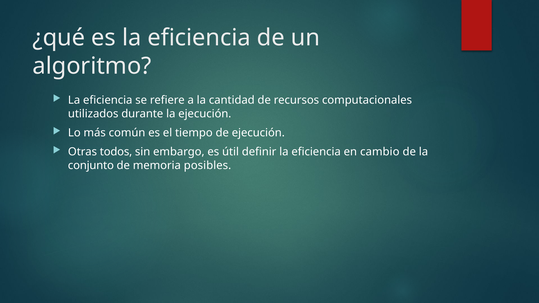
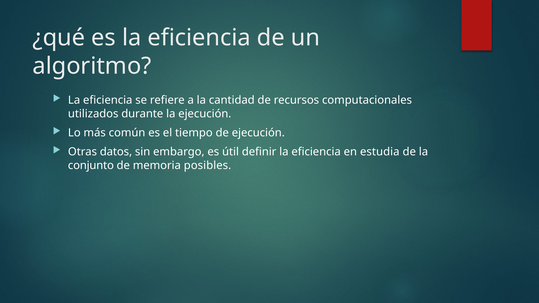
todos: todos -> datos
cambio: cambio -> estudia
